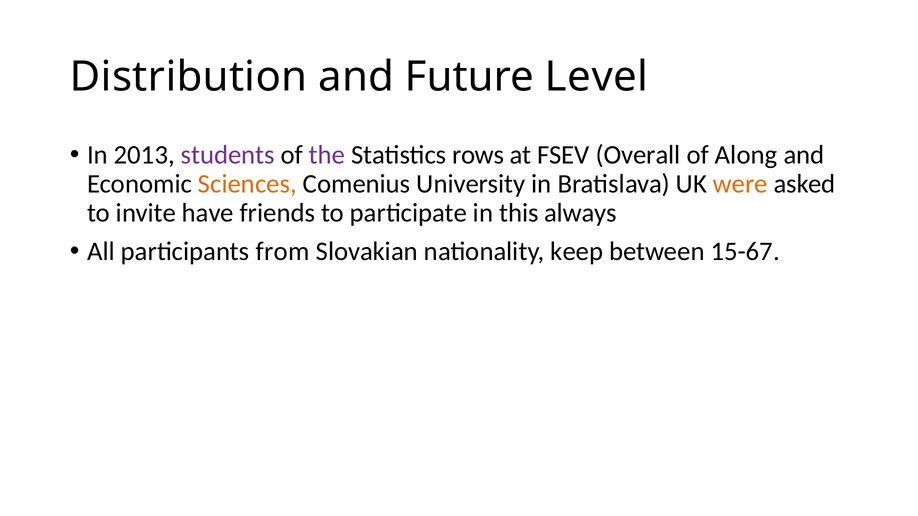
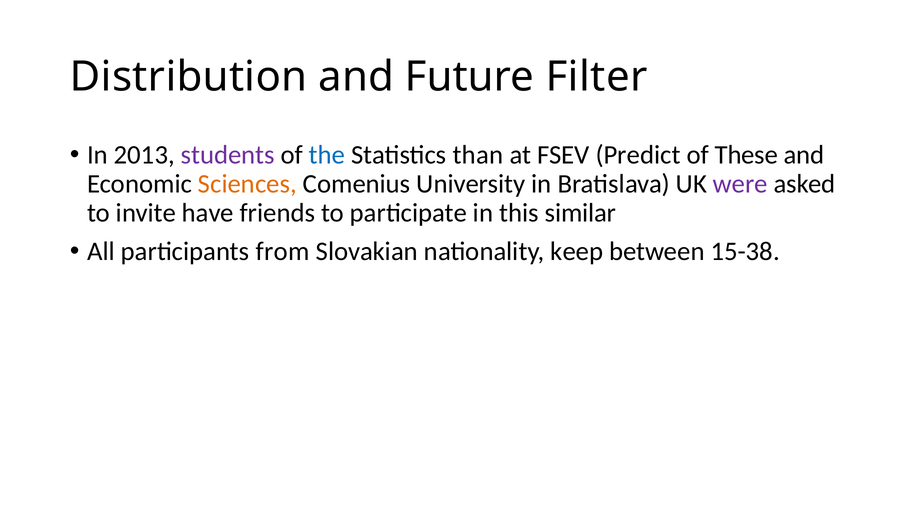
Level: Level -> Filter
the colour: purple -> blue
rows: rows -> than
Overall: Overall -> Predict
Along: Along -> These
were colour: orange -> purple
always: always -> similar
15-67: 15-67 -> 15-38
